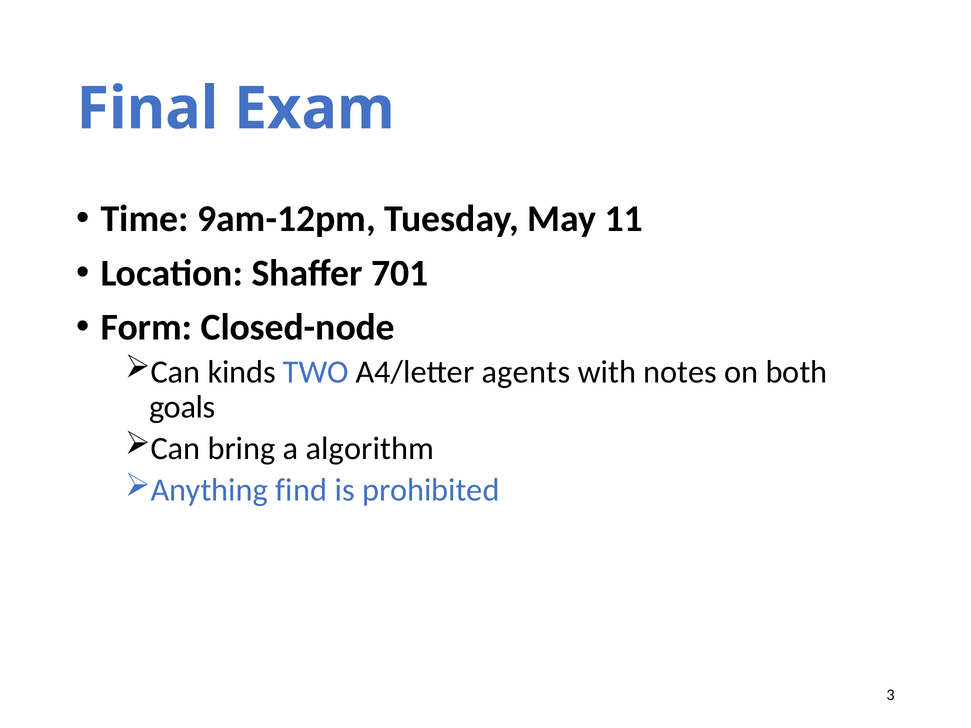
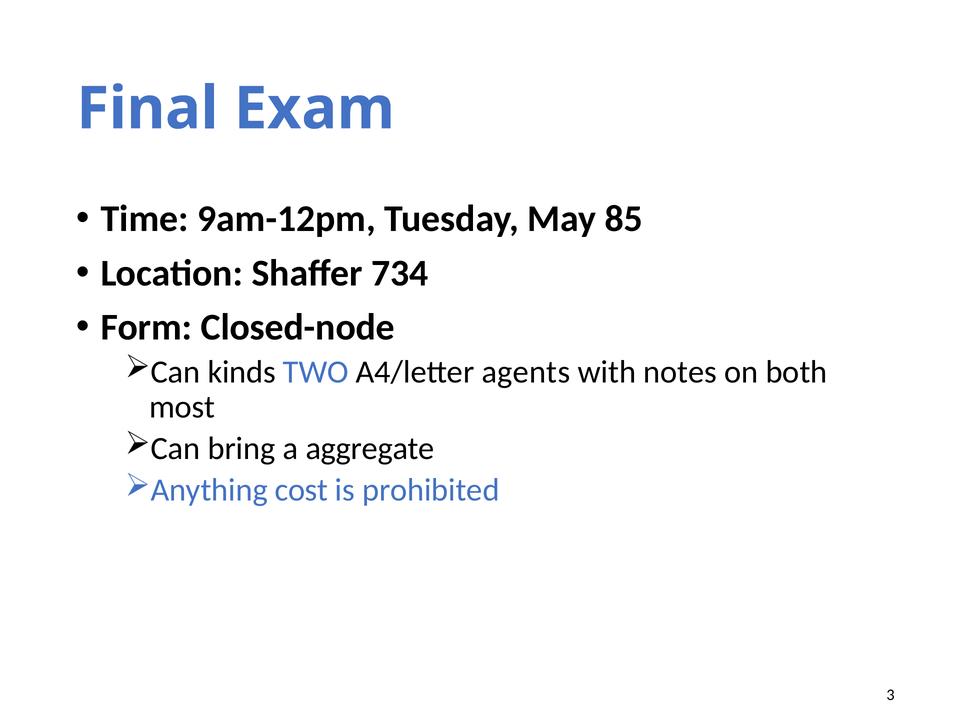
11: 11 -> 85
701: 701 -> 734
goals: goals -> most
algorithm: algorithm -> aggregate
find: find -> cost
